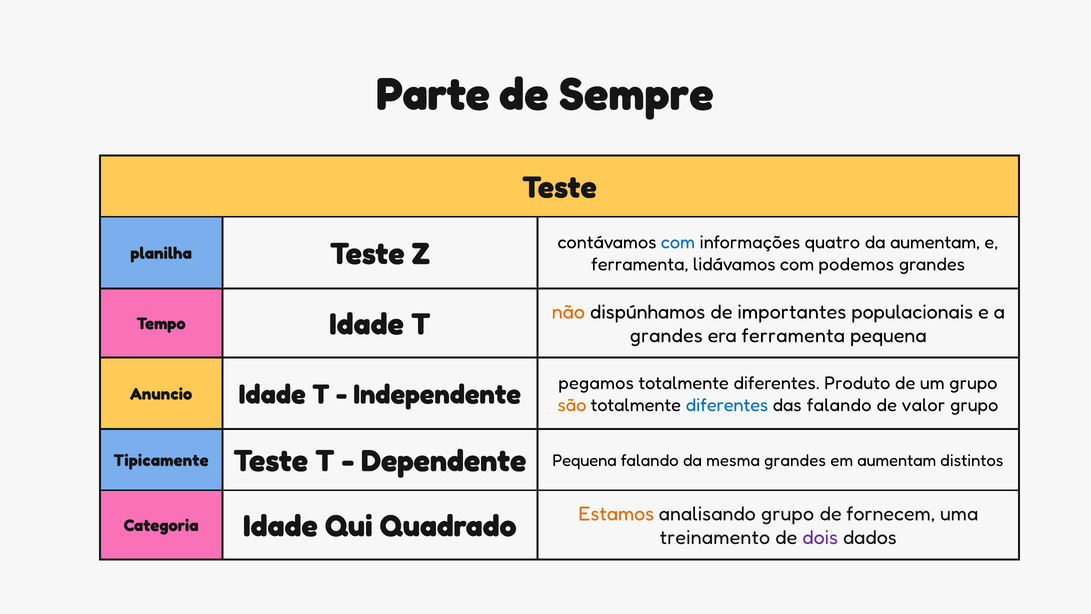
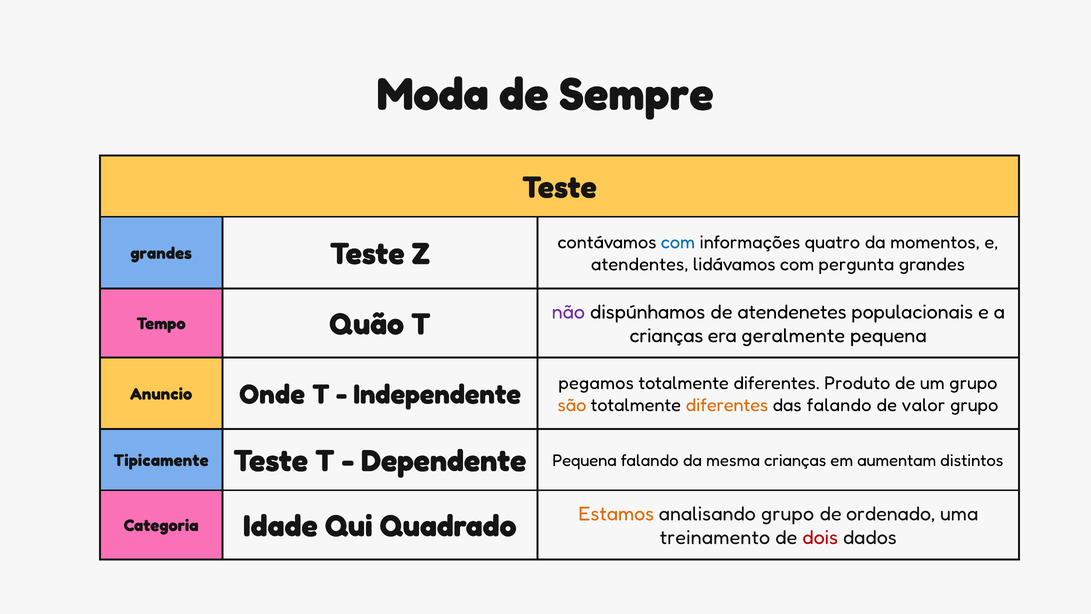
Parte: Parte -> Moda
planilha at (161, 253): planilha -> grandes
da aumentam: aumentam -> momentos
ferramenta at (640, 264): ferramenta -> atendentes
podemos: podemos -> pergunta
Tempo Idade: Idade -> Quão
não colour: orange -> purple
importantes: importantes -> atendenetes
grandes at (666, 335): grandes -> crianças
era ferramenta: ferramenta -> geralmente
Anuncio Idade: Idade -> Onde
diferentes at (727, 405) colour: blue -> orange
mesma grandes: grandes -> crianças
fornecem: fornecem -> ordenado
dois colour: purple -> red
